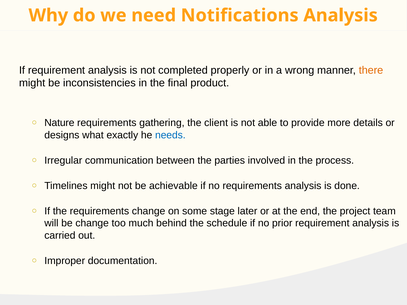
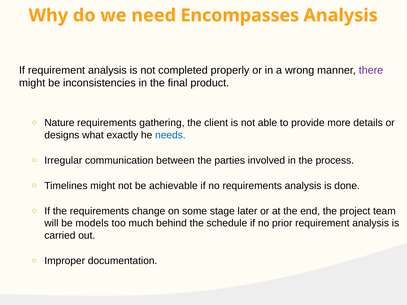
Notifications: Notifications -> Encompasses
there colour: orange -> purple
be change: change -> models
